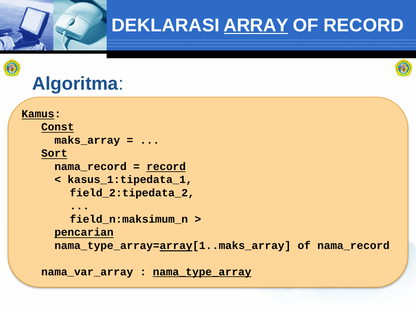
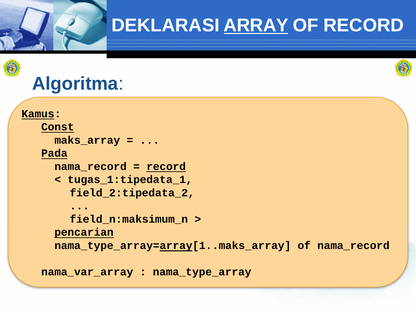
Sort: Sort -> Pada
kasus_1:tipedata_1: kasus_1:tipedata_1 -> tugas_1:tipedata_1
nama_type_array underline: present -> none
